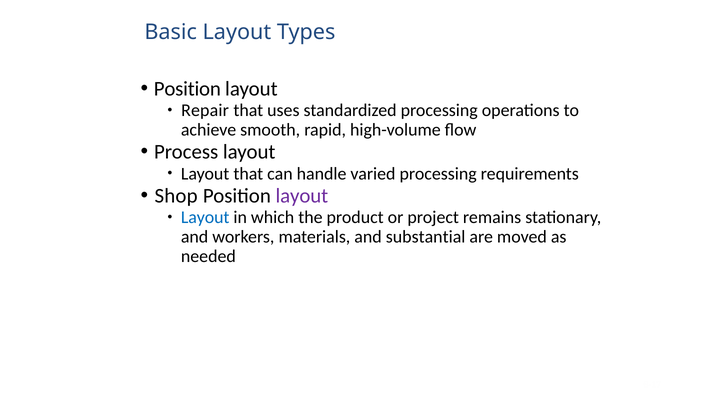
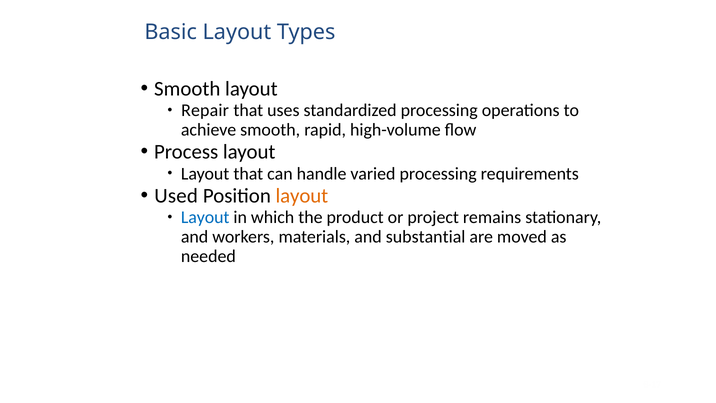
Position at (187, 89): Position -> Smooth
Shop: Shop -> Used
layout at (302, 196) colour: purple -> orange
